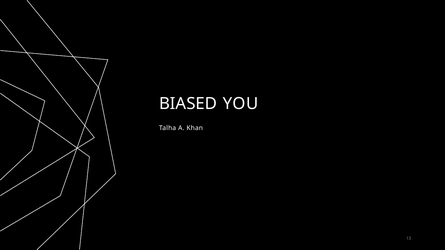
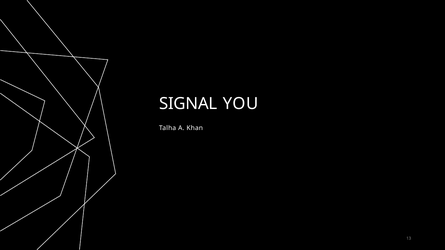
BIASED: BIASED -> SIGNAL
